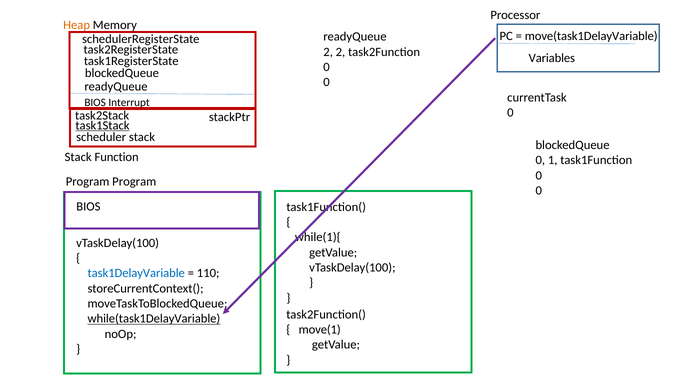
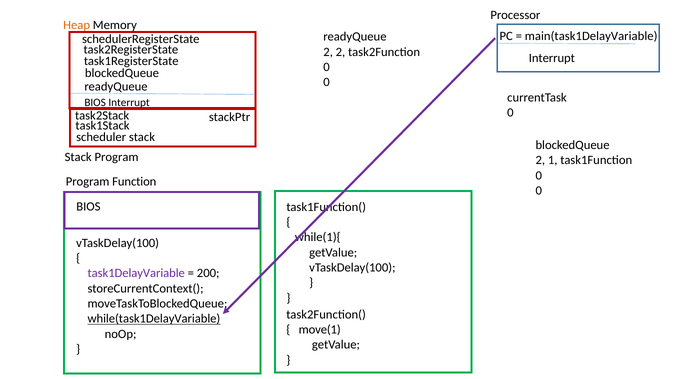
move(task1DelayVariable: move(task1DelayVariable -> main(task1DelayVariable
Variables at (552, 58): Variables -> Interrupt
task1Stack underline: present -> none
Stack Function: Function -> Program
0 at (540, 160): 0 -> 2
Program Program: Program -> Function
task1DelayVariable colour: blue -> purple
110: 110 -> 200
